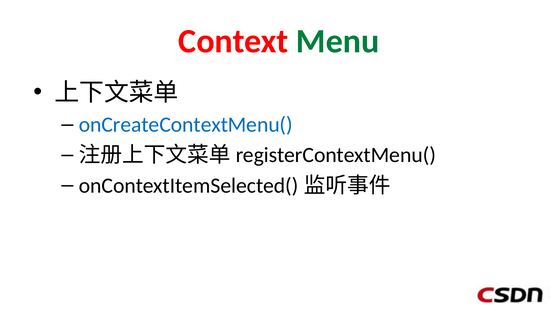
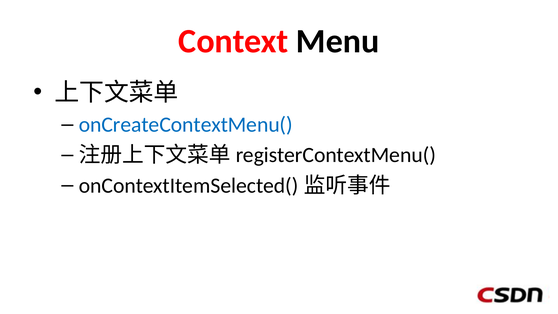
Menu colour: green -> black
